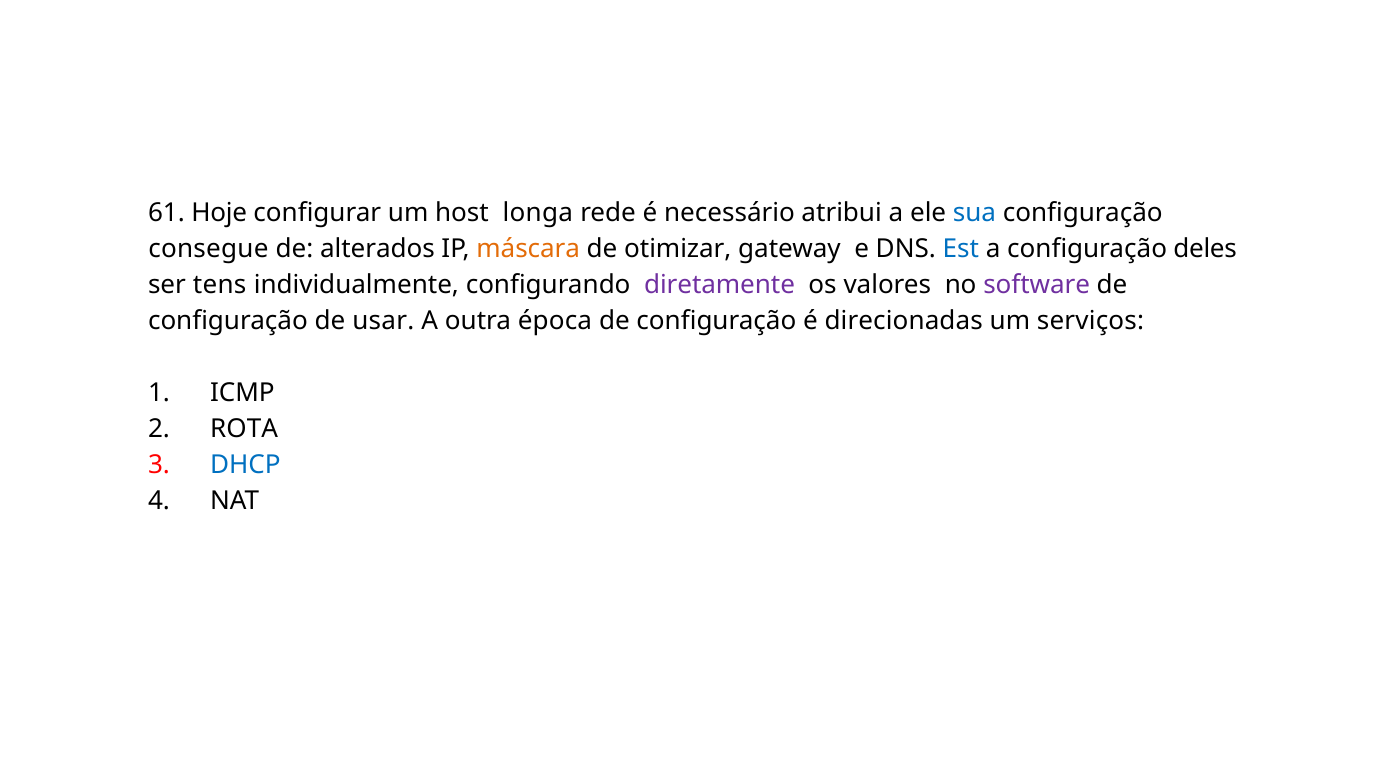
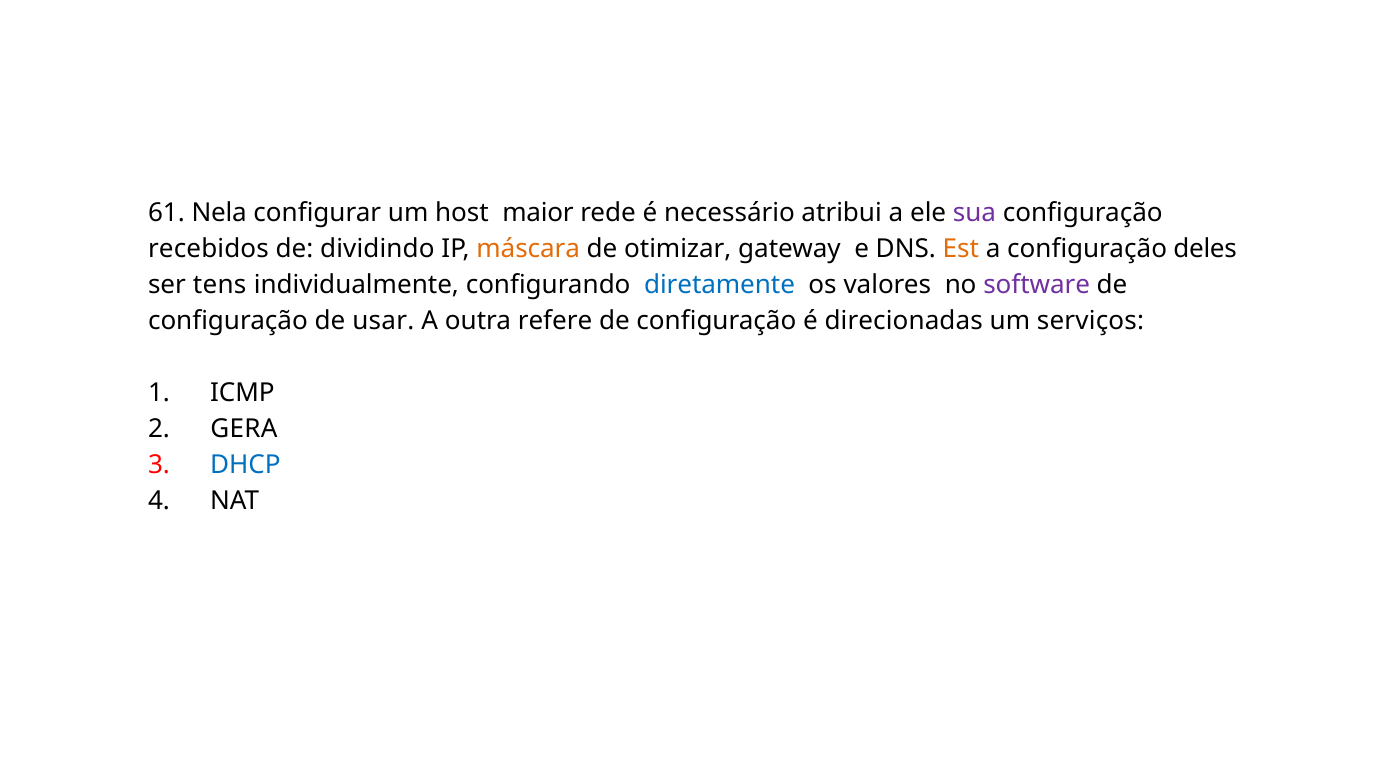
Hoje: Hoje -> Nela
longa: longa -> maior
sua colour: blue -> purple
consegue: consegue -> recebidos
alterados: alterados -> dividindo
Est colour: blue -> orange
diretamente colour: purple -> blue
época: época -> refere
ROTA: ROTA -> GERA
